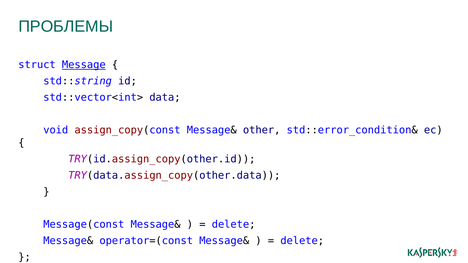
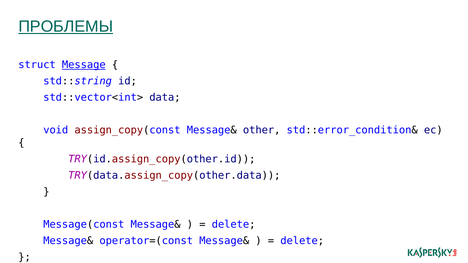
ПРОБЛЕМЫ underline: none -> present
